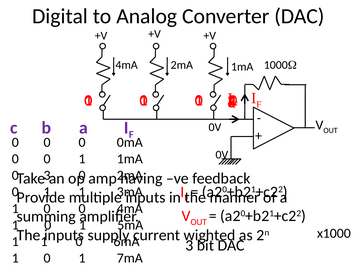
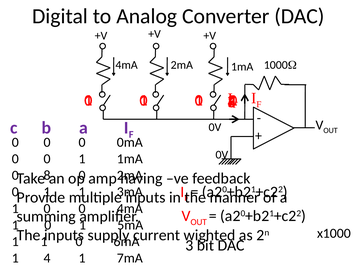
3 at (47, 176): 3 -> 8
0 at (47, 258): 0 -> 4
